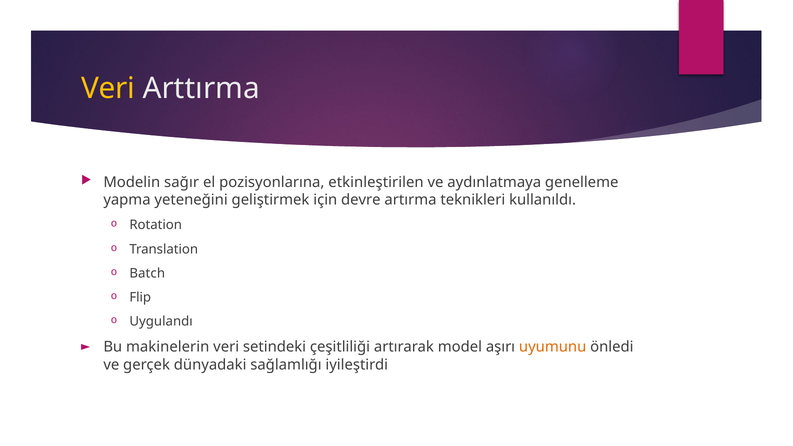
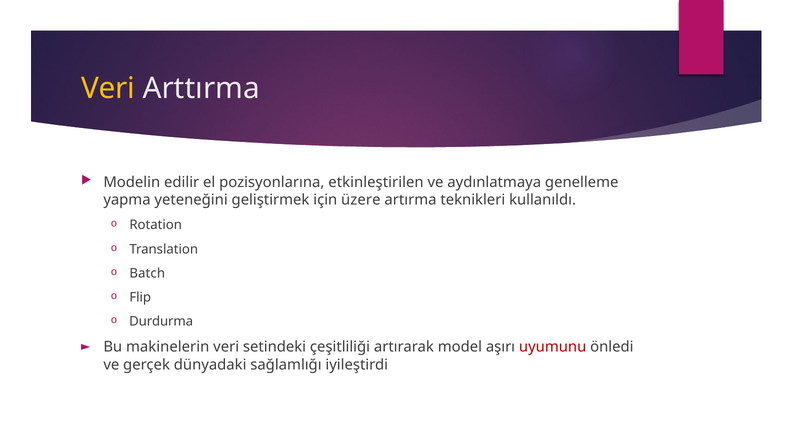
sağır: sağır -> edilir
devre: devre -> üzere
Uygulandı: Uygulandı -> Durdurma
uyumunu colour: orange -> red
